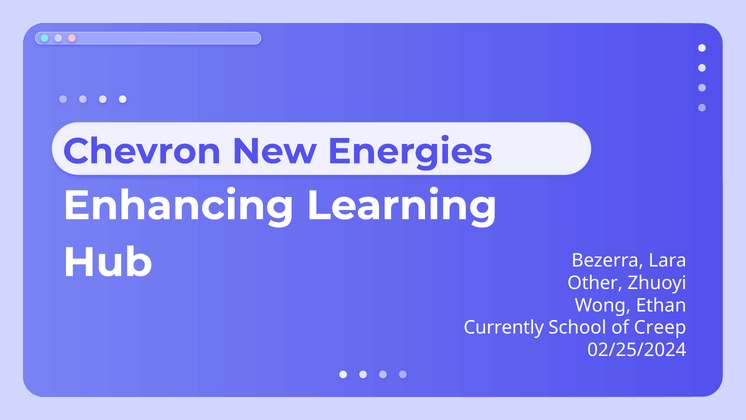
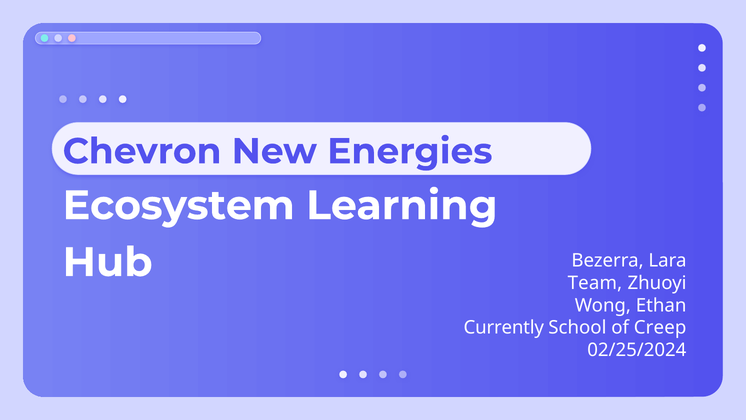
Enhancing: Enhancing -> Ecosystem
Other: Other -> Team
